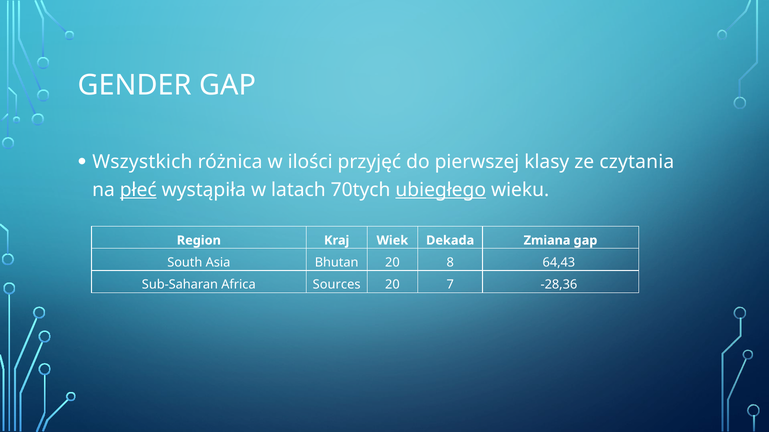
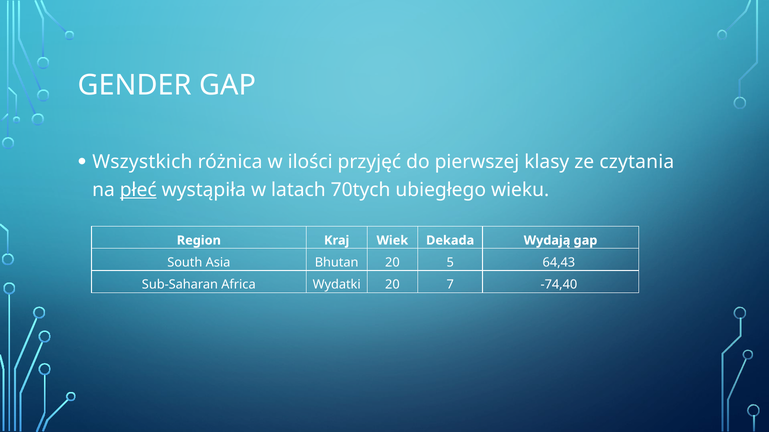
ubiegłego underline: present -> none
Zmiana: Zmiana -> Wydają
8: 8 -> 5
Sources: Sources -> Wydatki
-28,36: -28,36 -> -74,40
